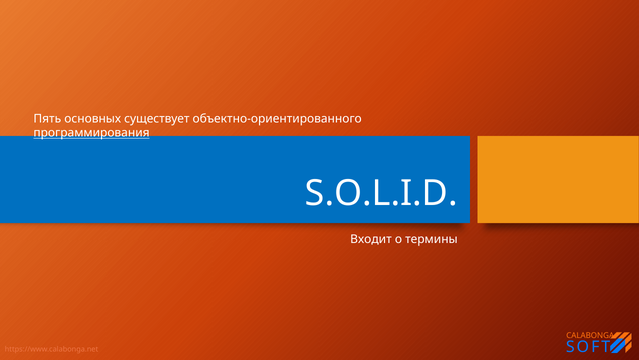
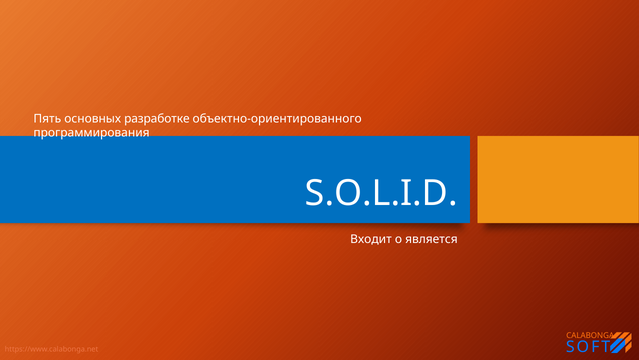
существует: существует -> разработке
программирования underline: present -> none
термины: термины -> является
